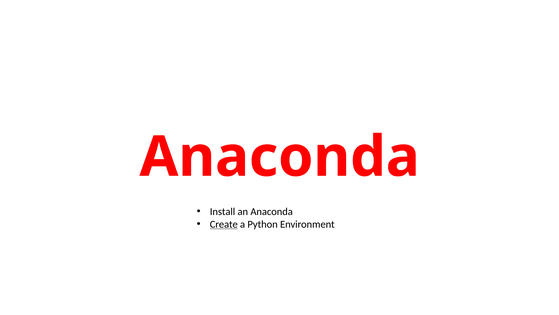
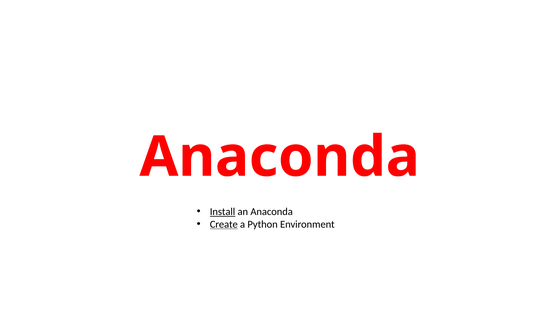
Install underline: none -> present
